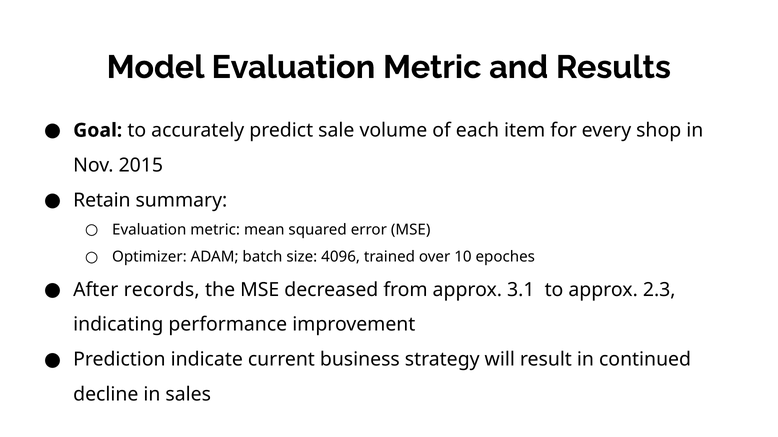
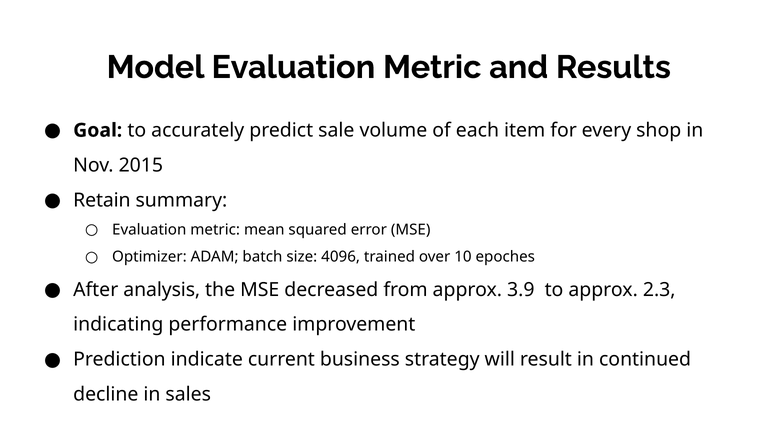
records: records -> analysis
3.1: 3.1 -> 3.9
